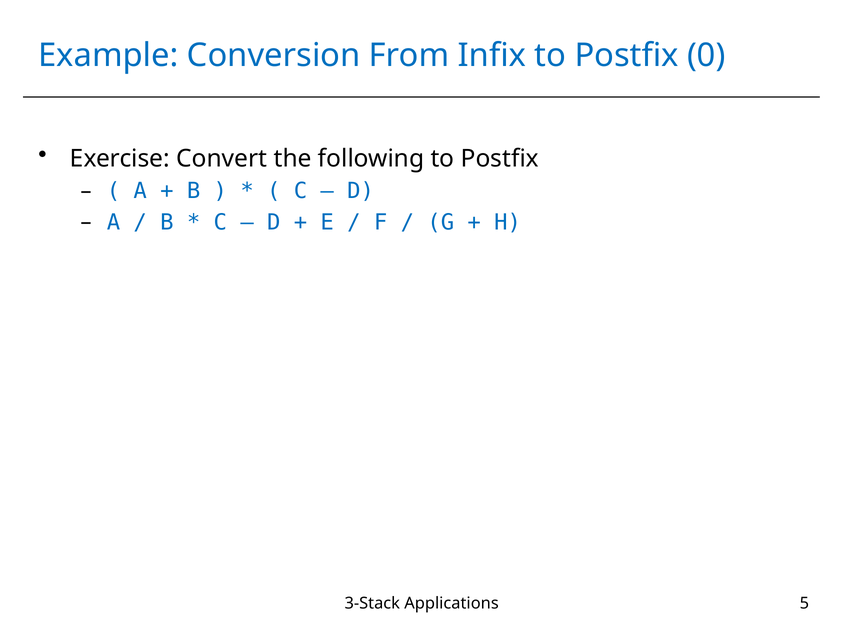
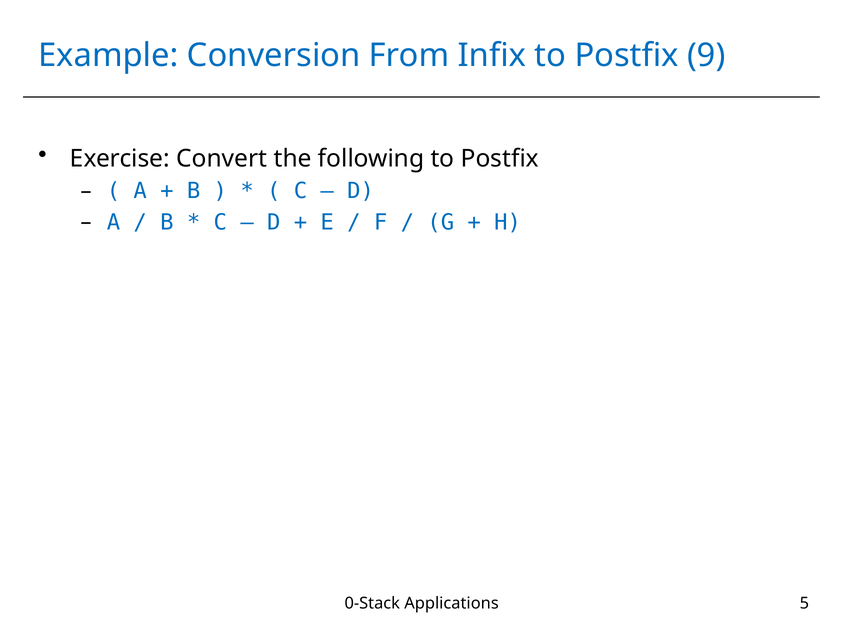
0: 0 -> 9
3-Stack: 3-Stack -> 0-Stack
